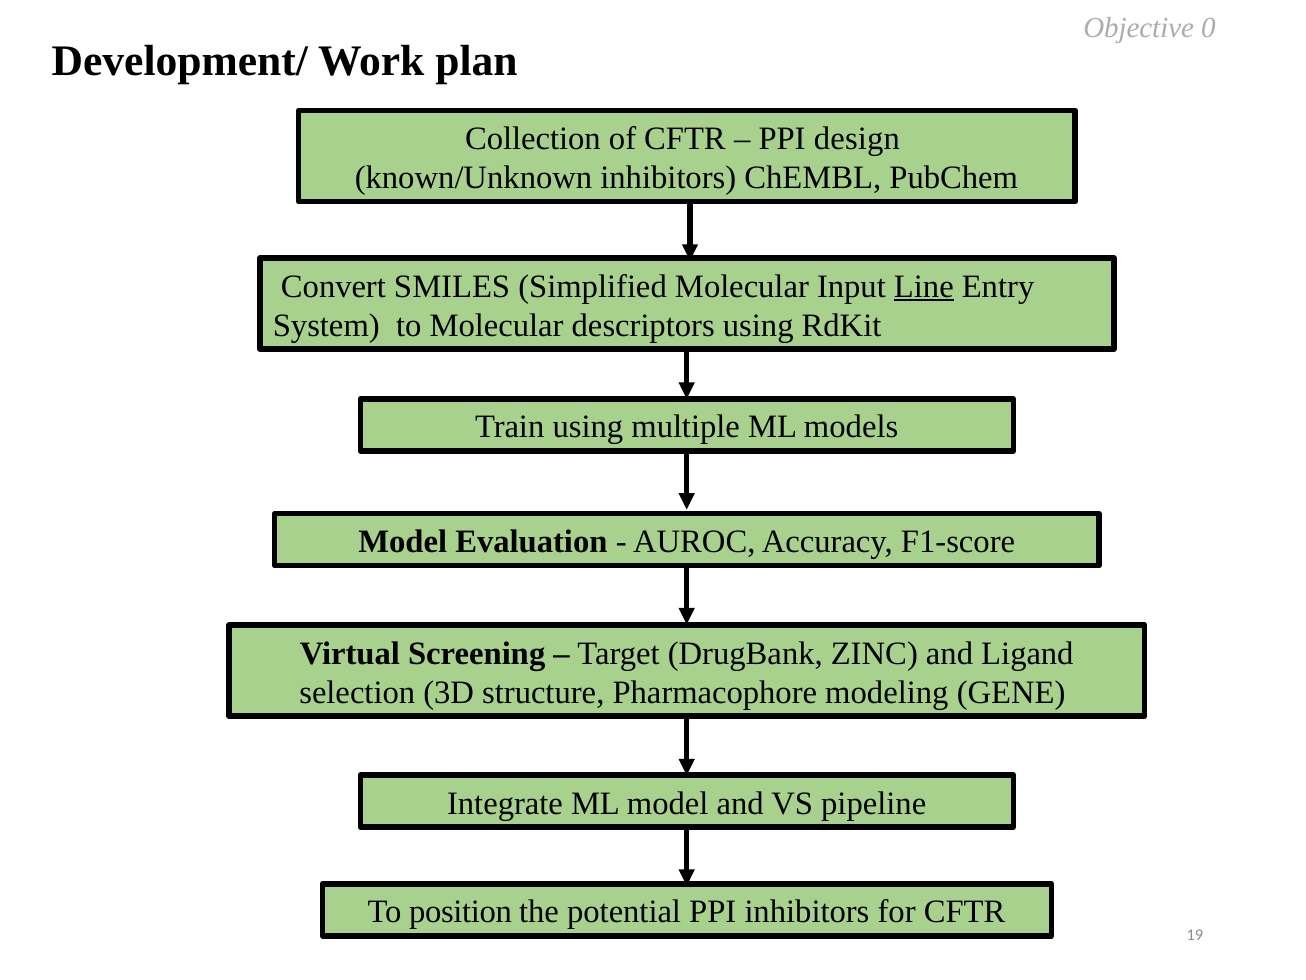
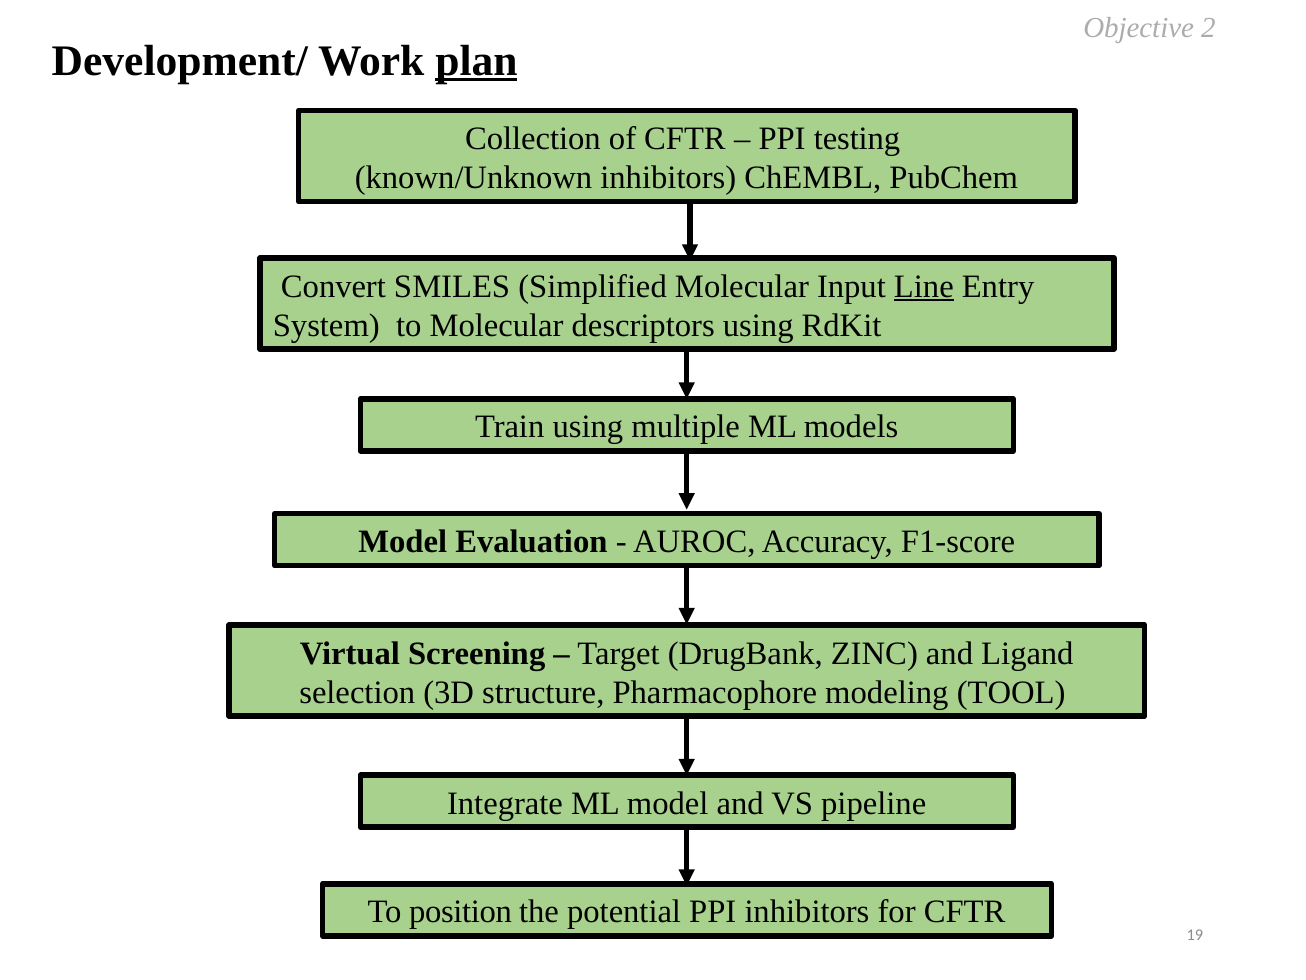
0: 0 -> 2
plan underline: none -> present
design: design -> testing
GENE: GENE -> TOOL
